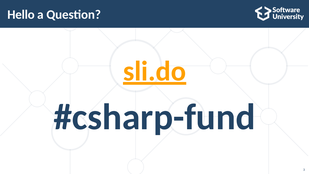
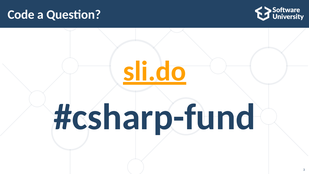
Hello: Hello -> Code
